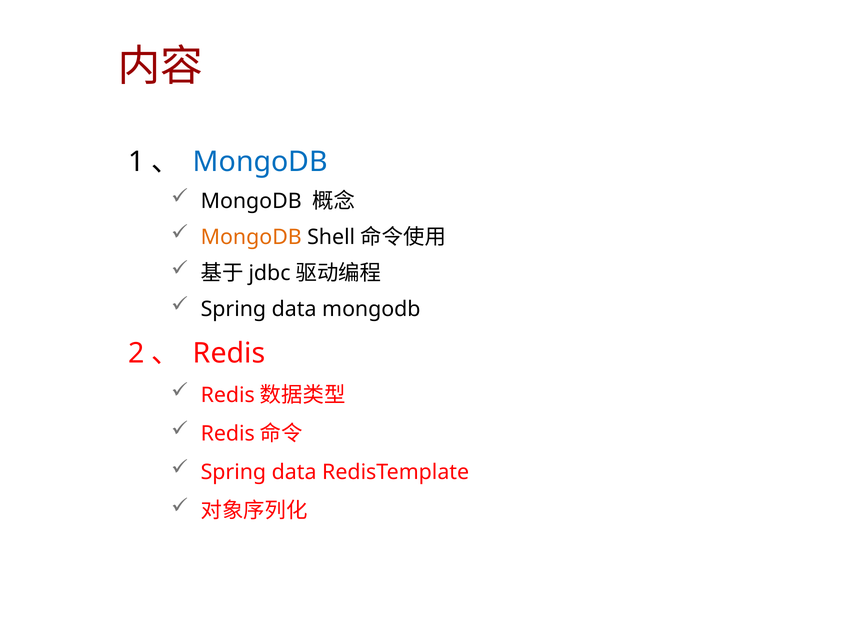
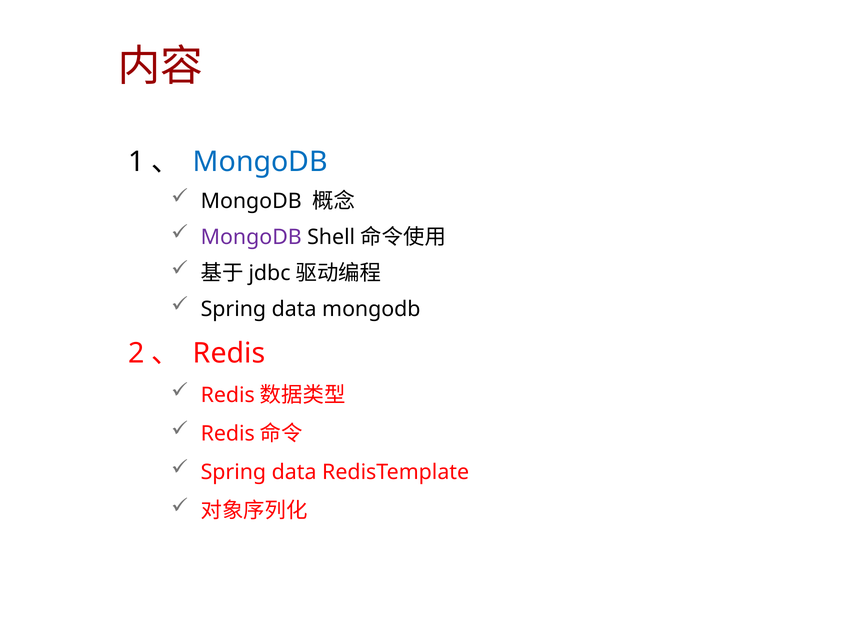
MongoDB at (251, 237) colour: orange -> purple
